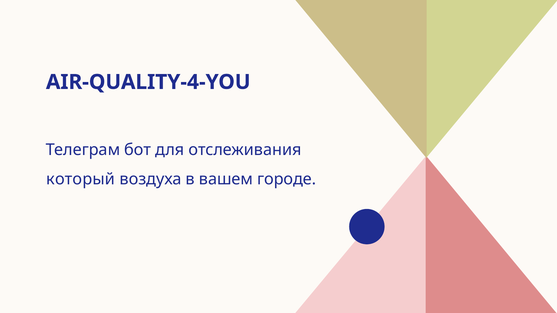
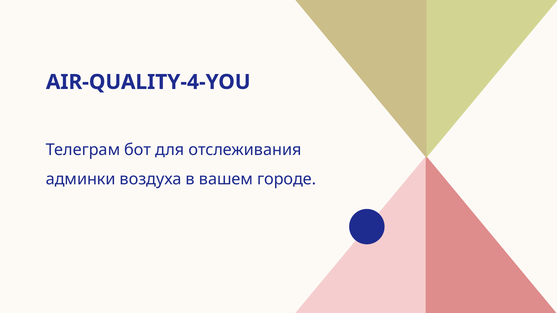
который: который -> админки
